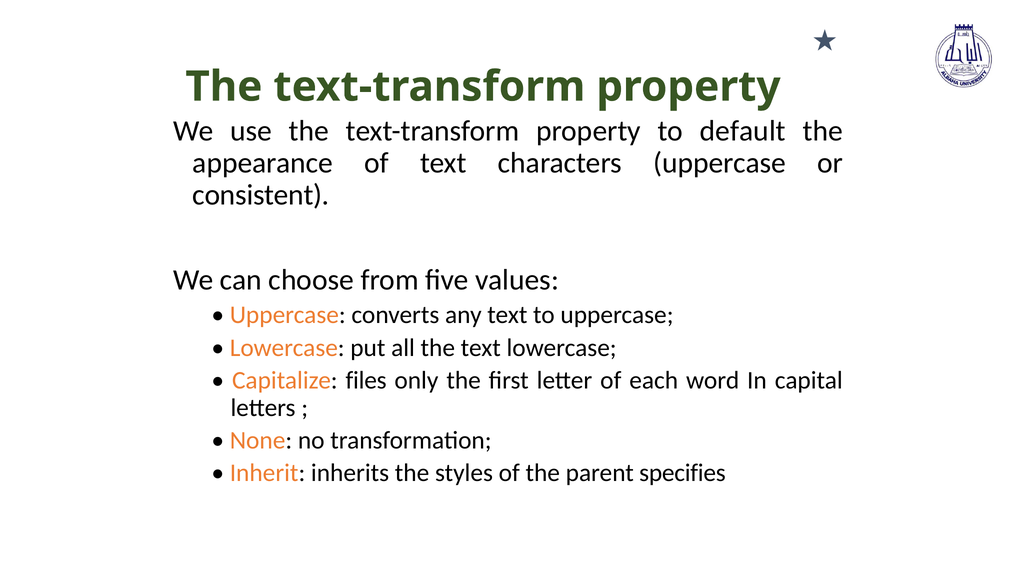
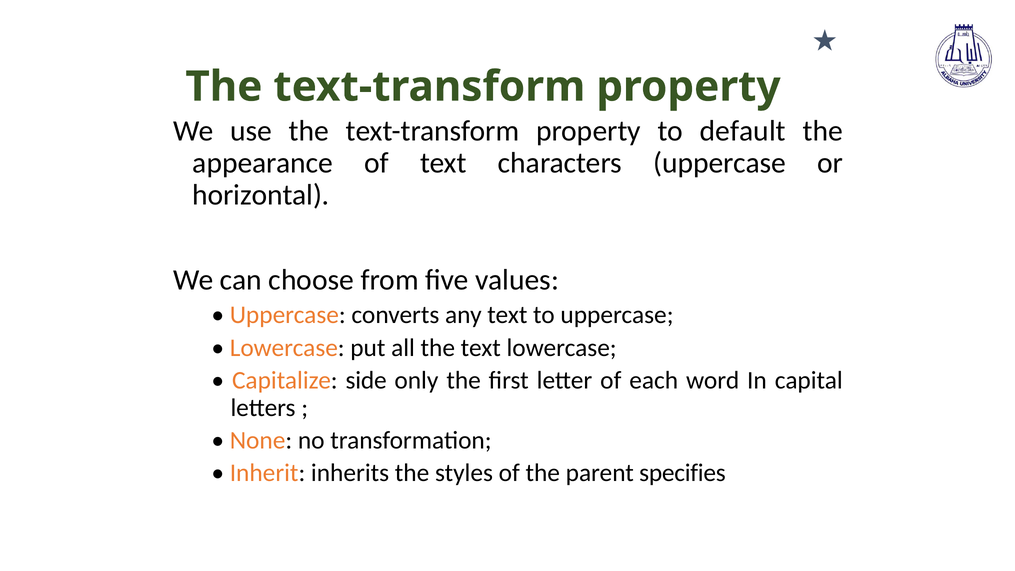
consistent: consistent -> horizontal
files: files -> side
